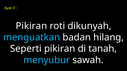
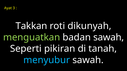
Pikiran at (31, 26): Pikiran -> Takkan
menguatkan colour: light blue -> light green
badan hilang: hilang -> sawah
